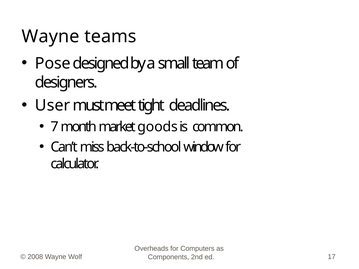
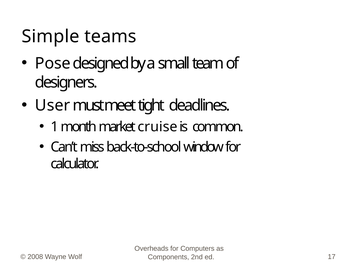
Wayne at (51, 37): Wayne -> Simple
7: 7 -> 1
goods: goods -> cruise
